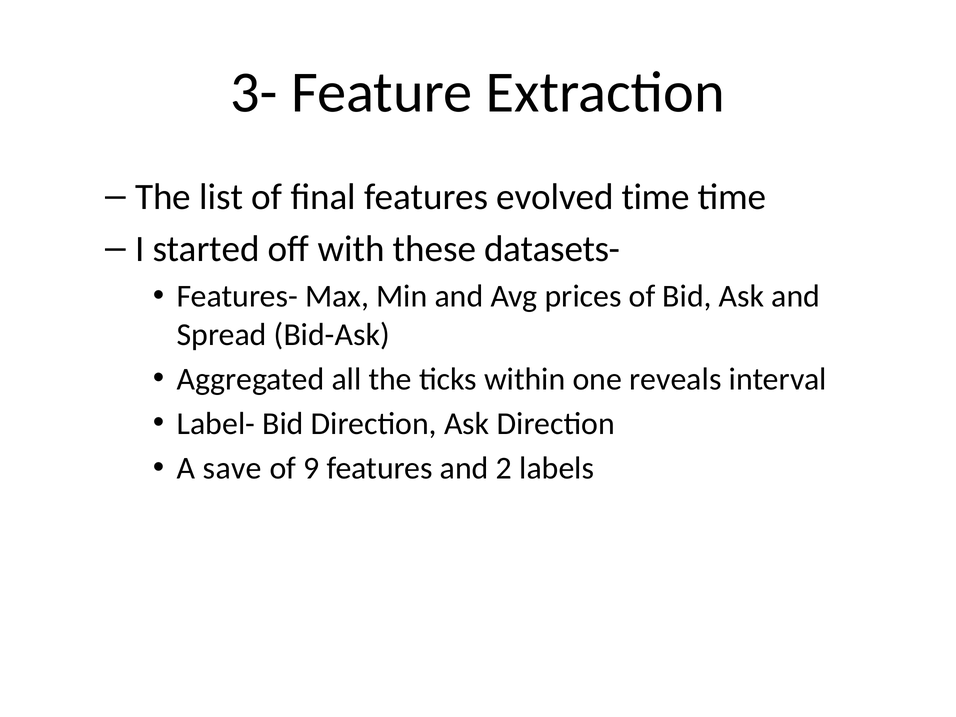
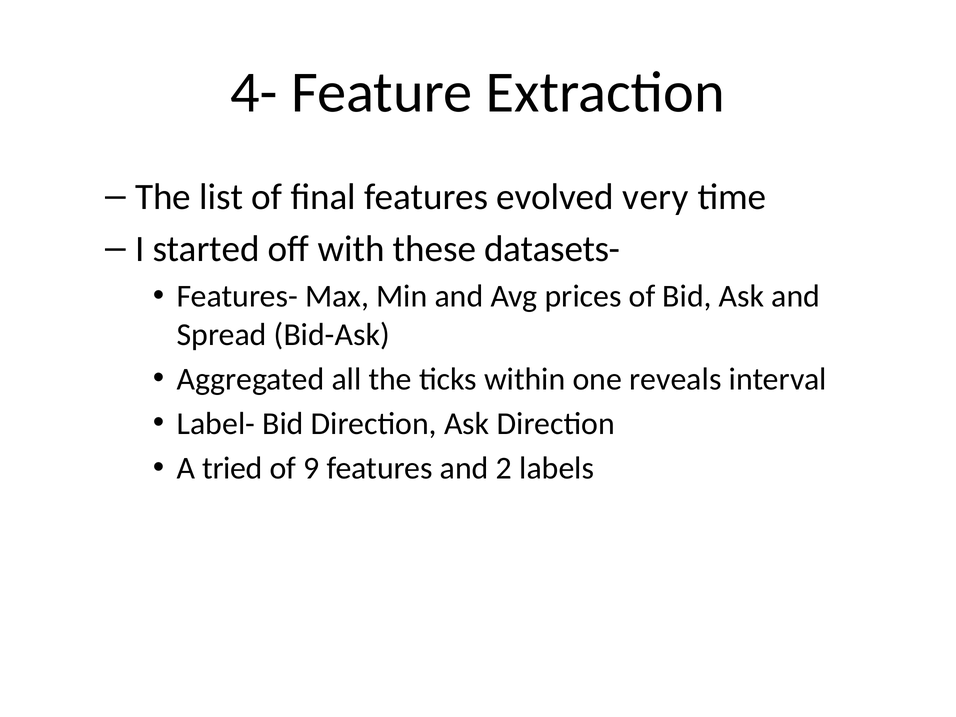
3-: 3- -> 4-
evolved time: time -> very
save: save -> tried
